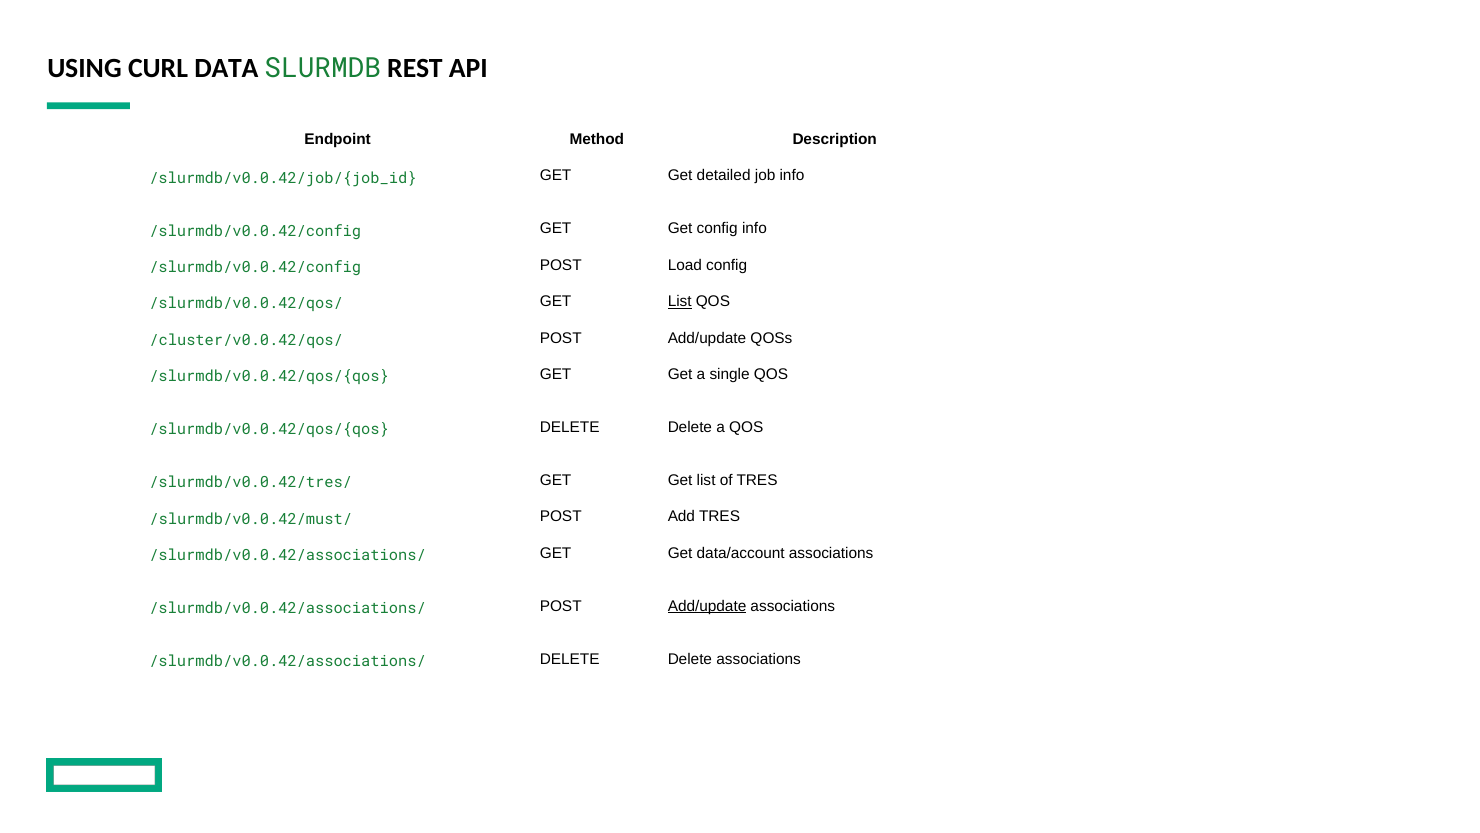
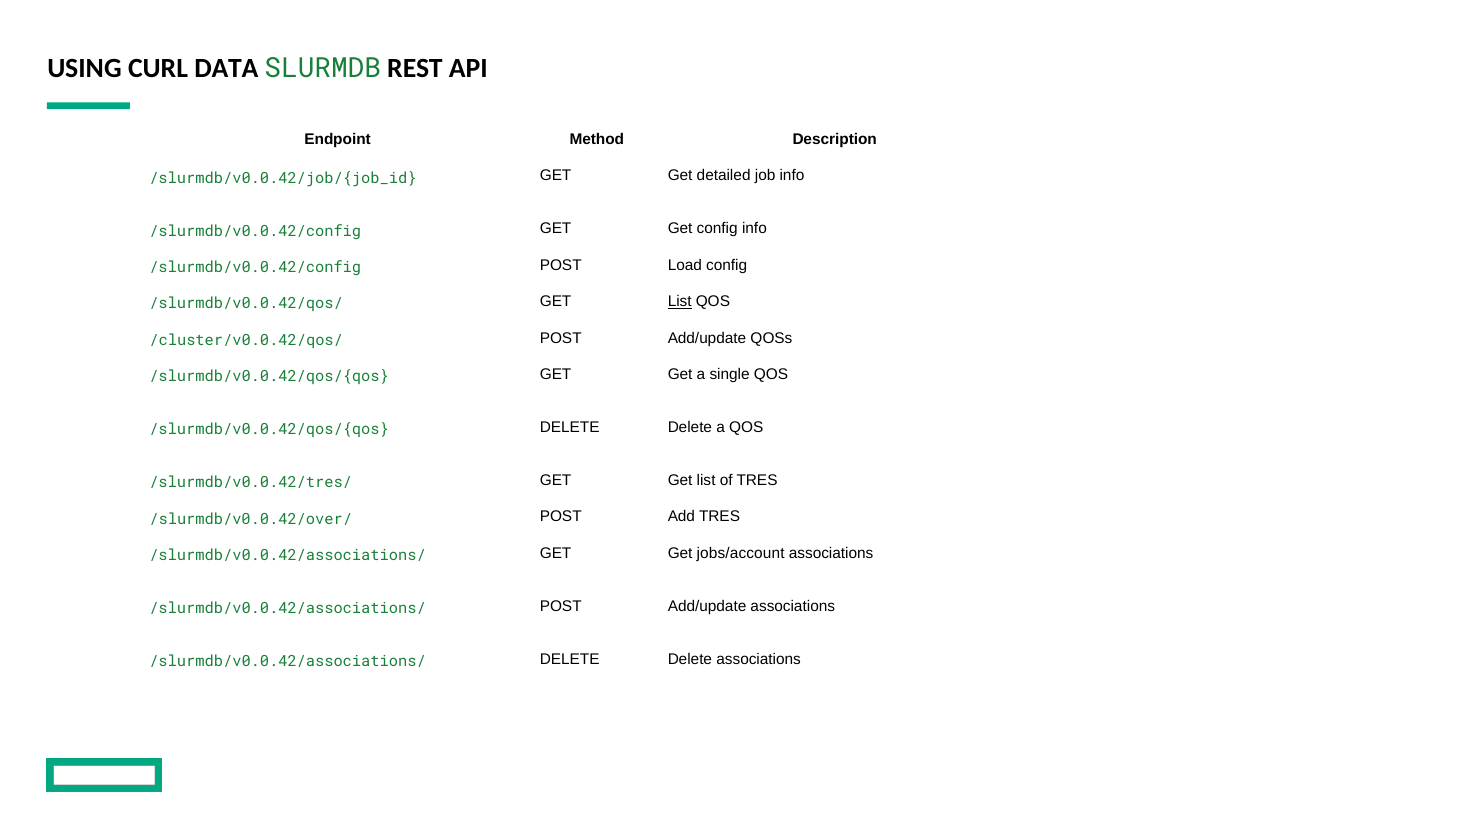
/slurmdb/v0.0.42/must/: /slurmdb/v0.0.42/must/ -> /slurmdb/v0.0.42/over/
data/account: data/account -> jobs/account
Add/update at (707, 606) underline: present -> none
